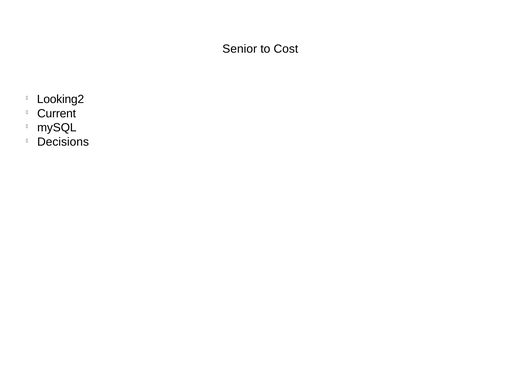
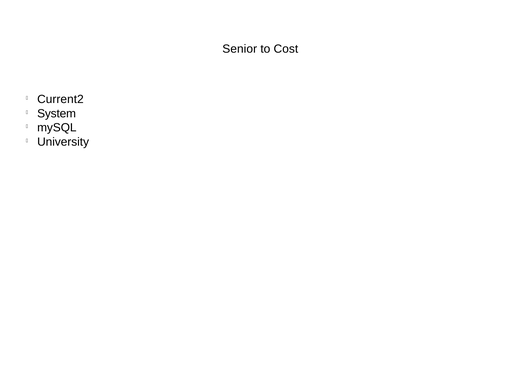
Looking2: Looking2 -> Current2
Current: Current -> System
Decisions: Decisions -> University
